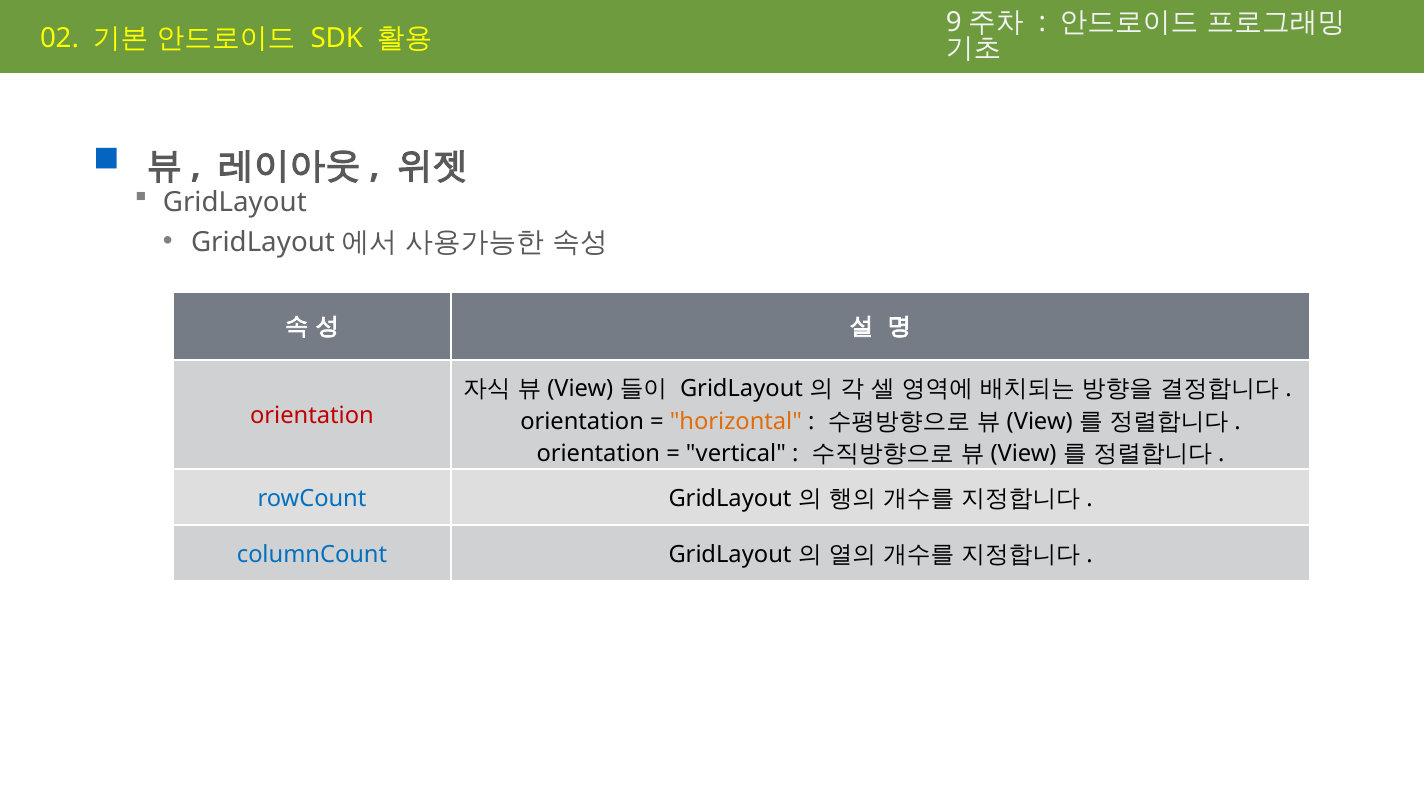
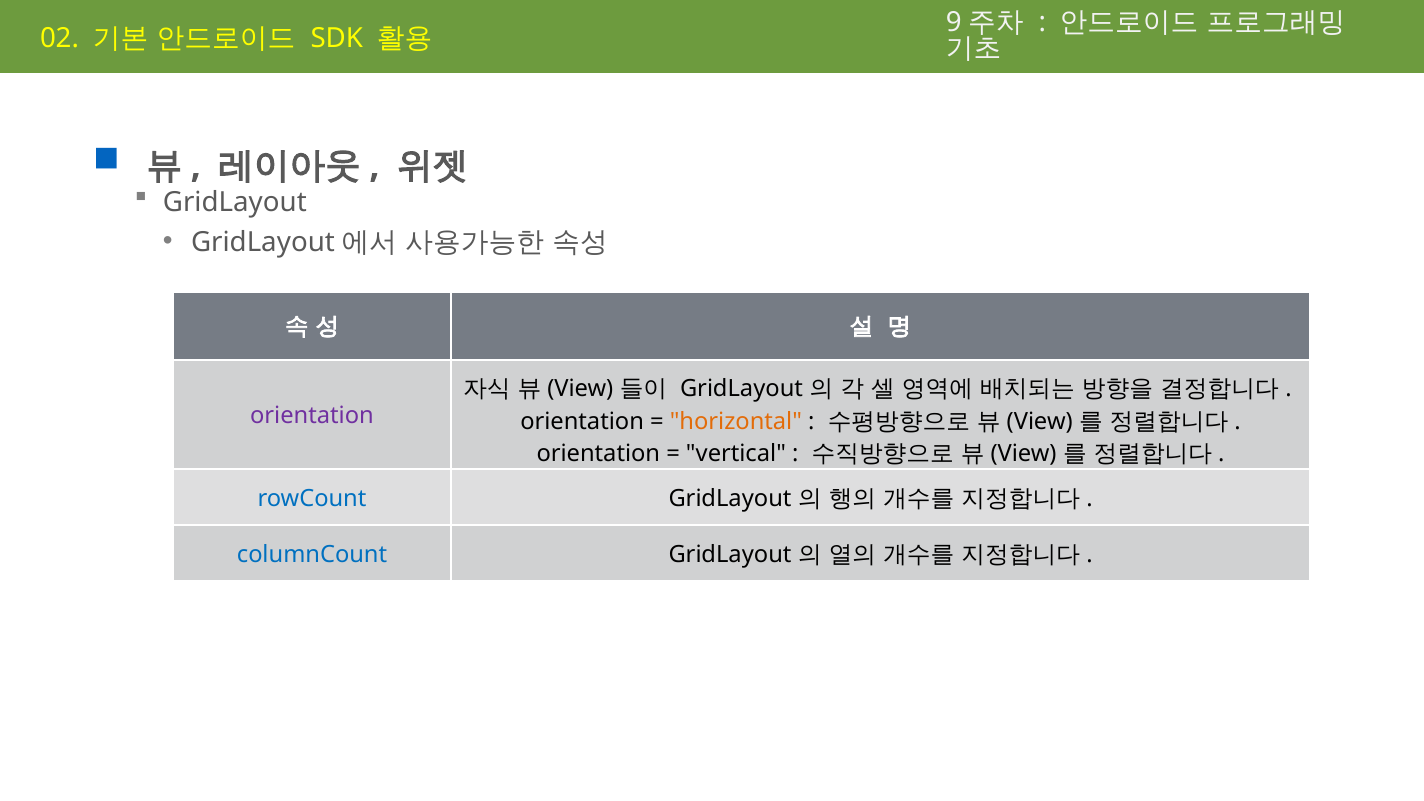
orientation at (312, 416) colour: red -> purple
